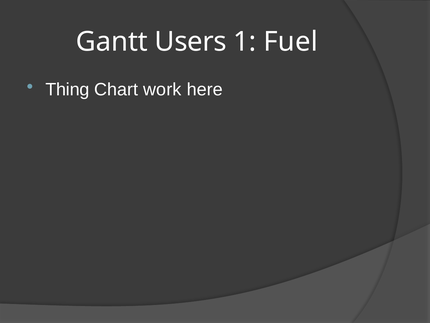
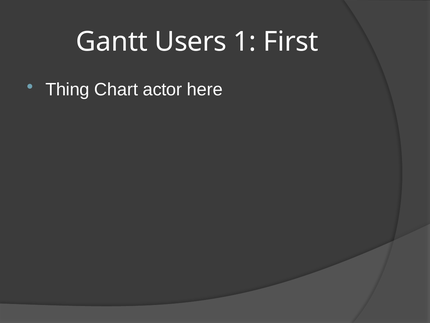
Fuel: Fuel -> First
work: work -> actor
